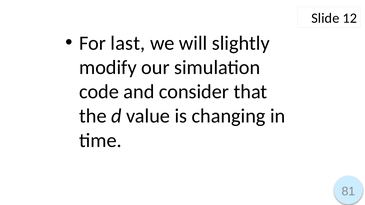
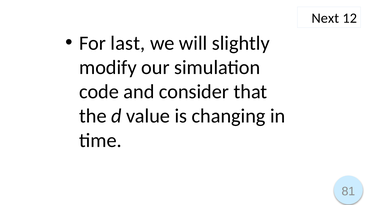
Slide: Slide -> Next
